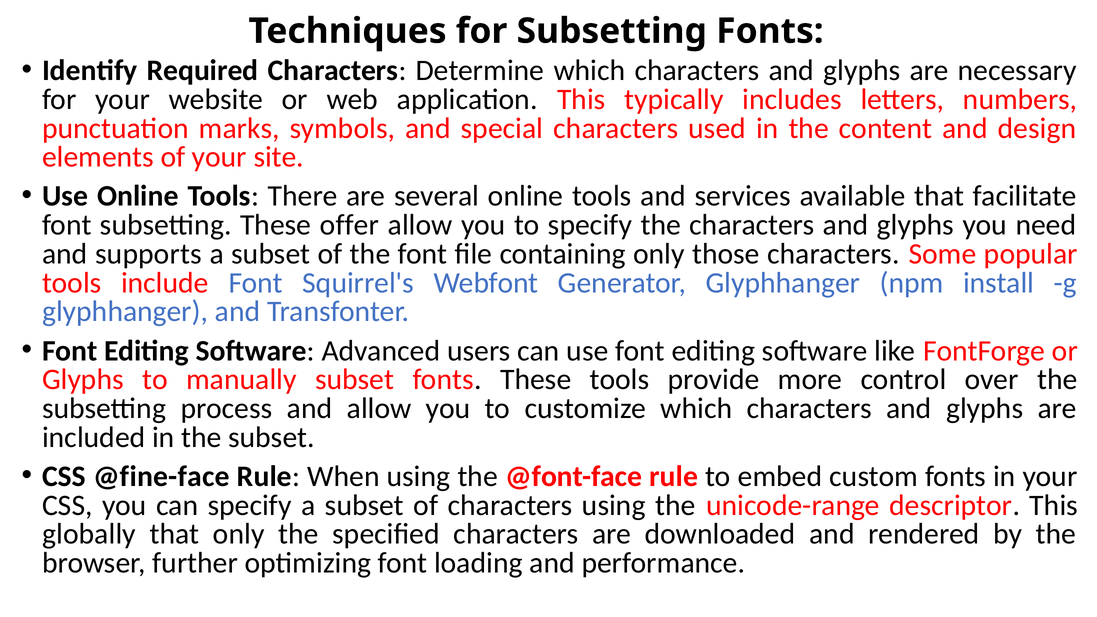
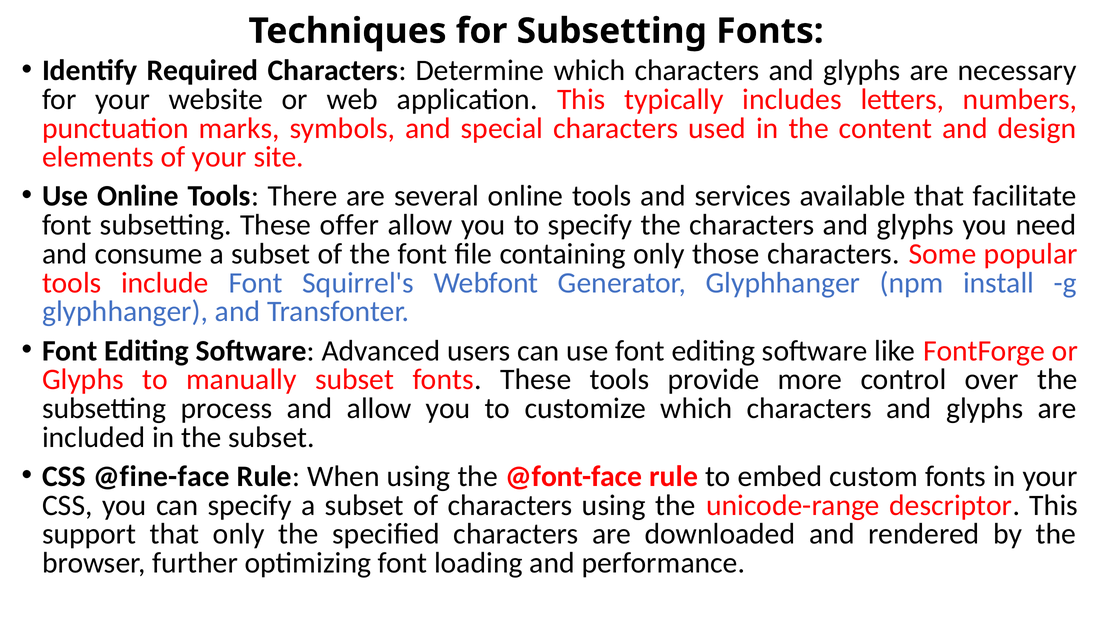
supports: supports -> consume
globally: globally -> support
